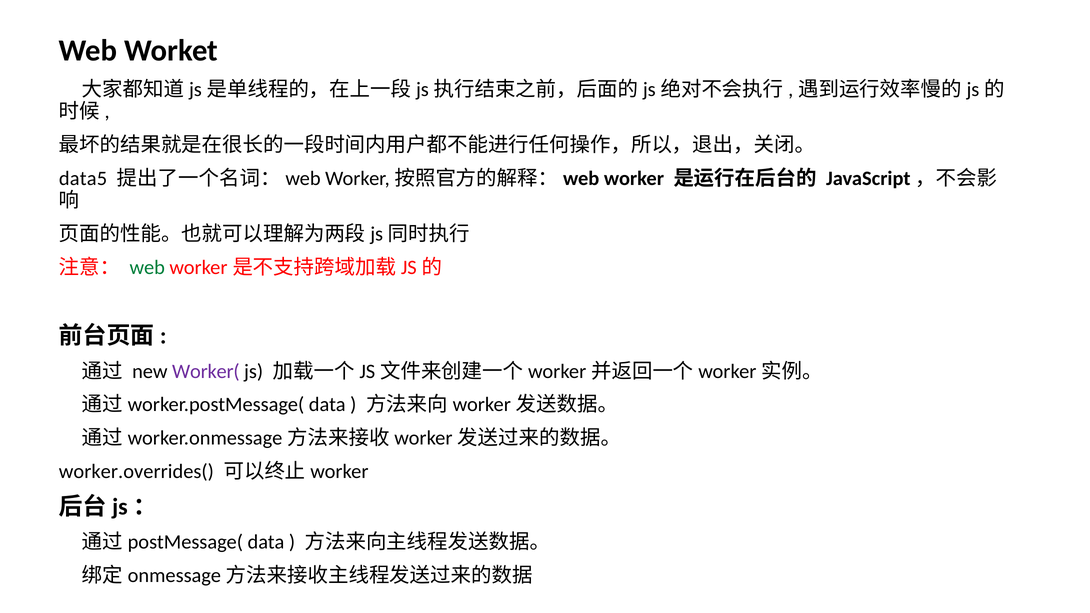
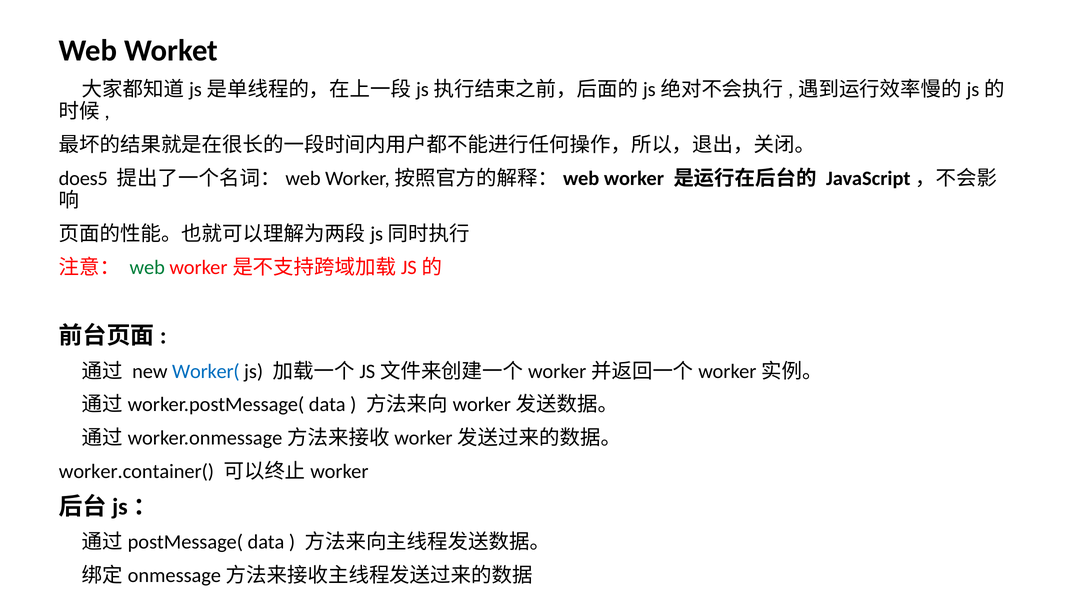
data5: data5 -> does5
Worker( colour: purple -> blue
worker.overrides(: worker.overrides( -> worker.container(
